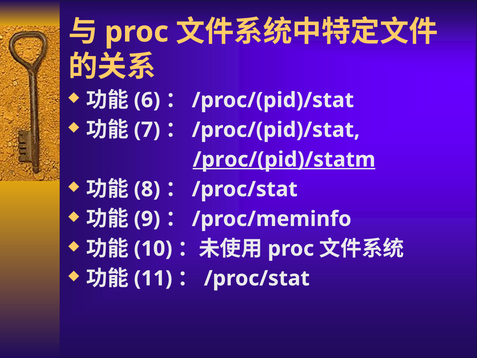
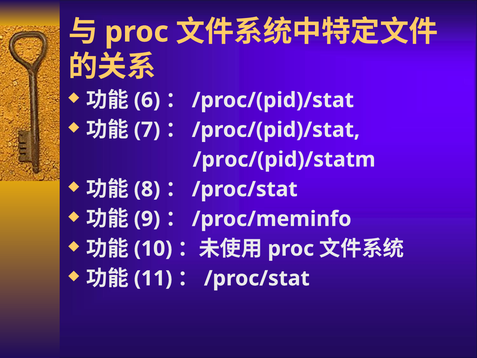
/proc/(pid)/statm underline: present -> none
